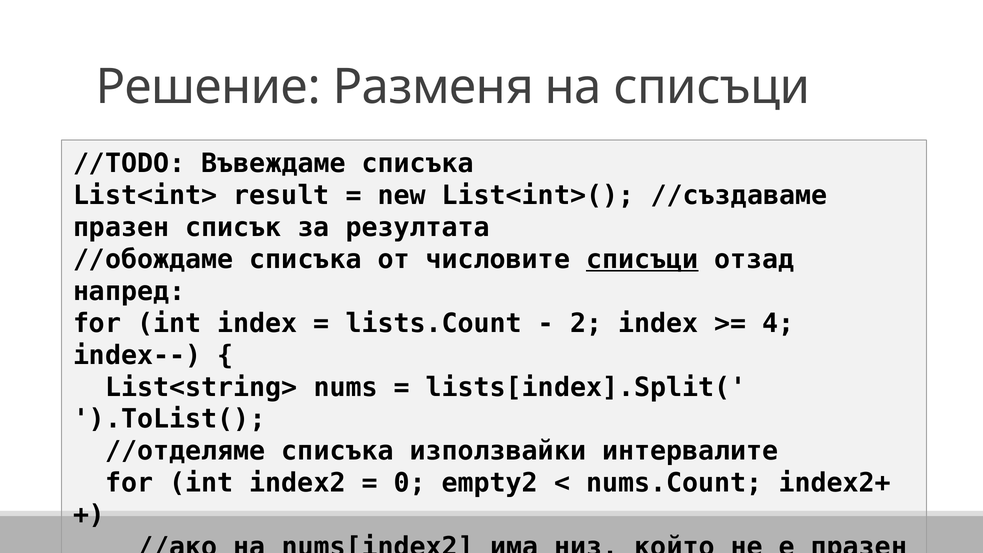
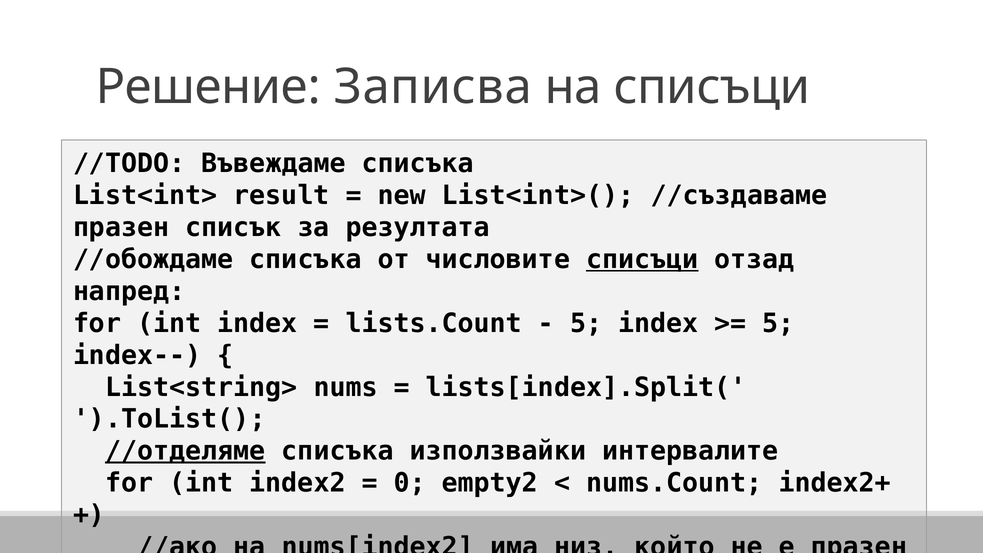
Разменя: Разменя -> Записва
2 at (586, 323): 2 -> 5
4 at (778, 323): 4 -> 5
//отделяме underline: none -> present
